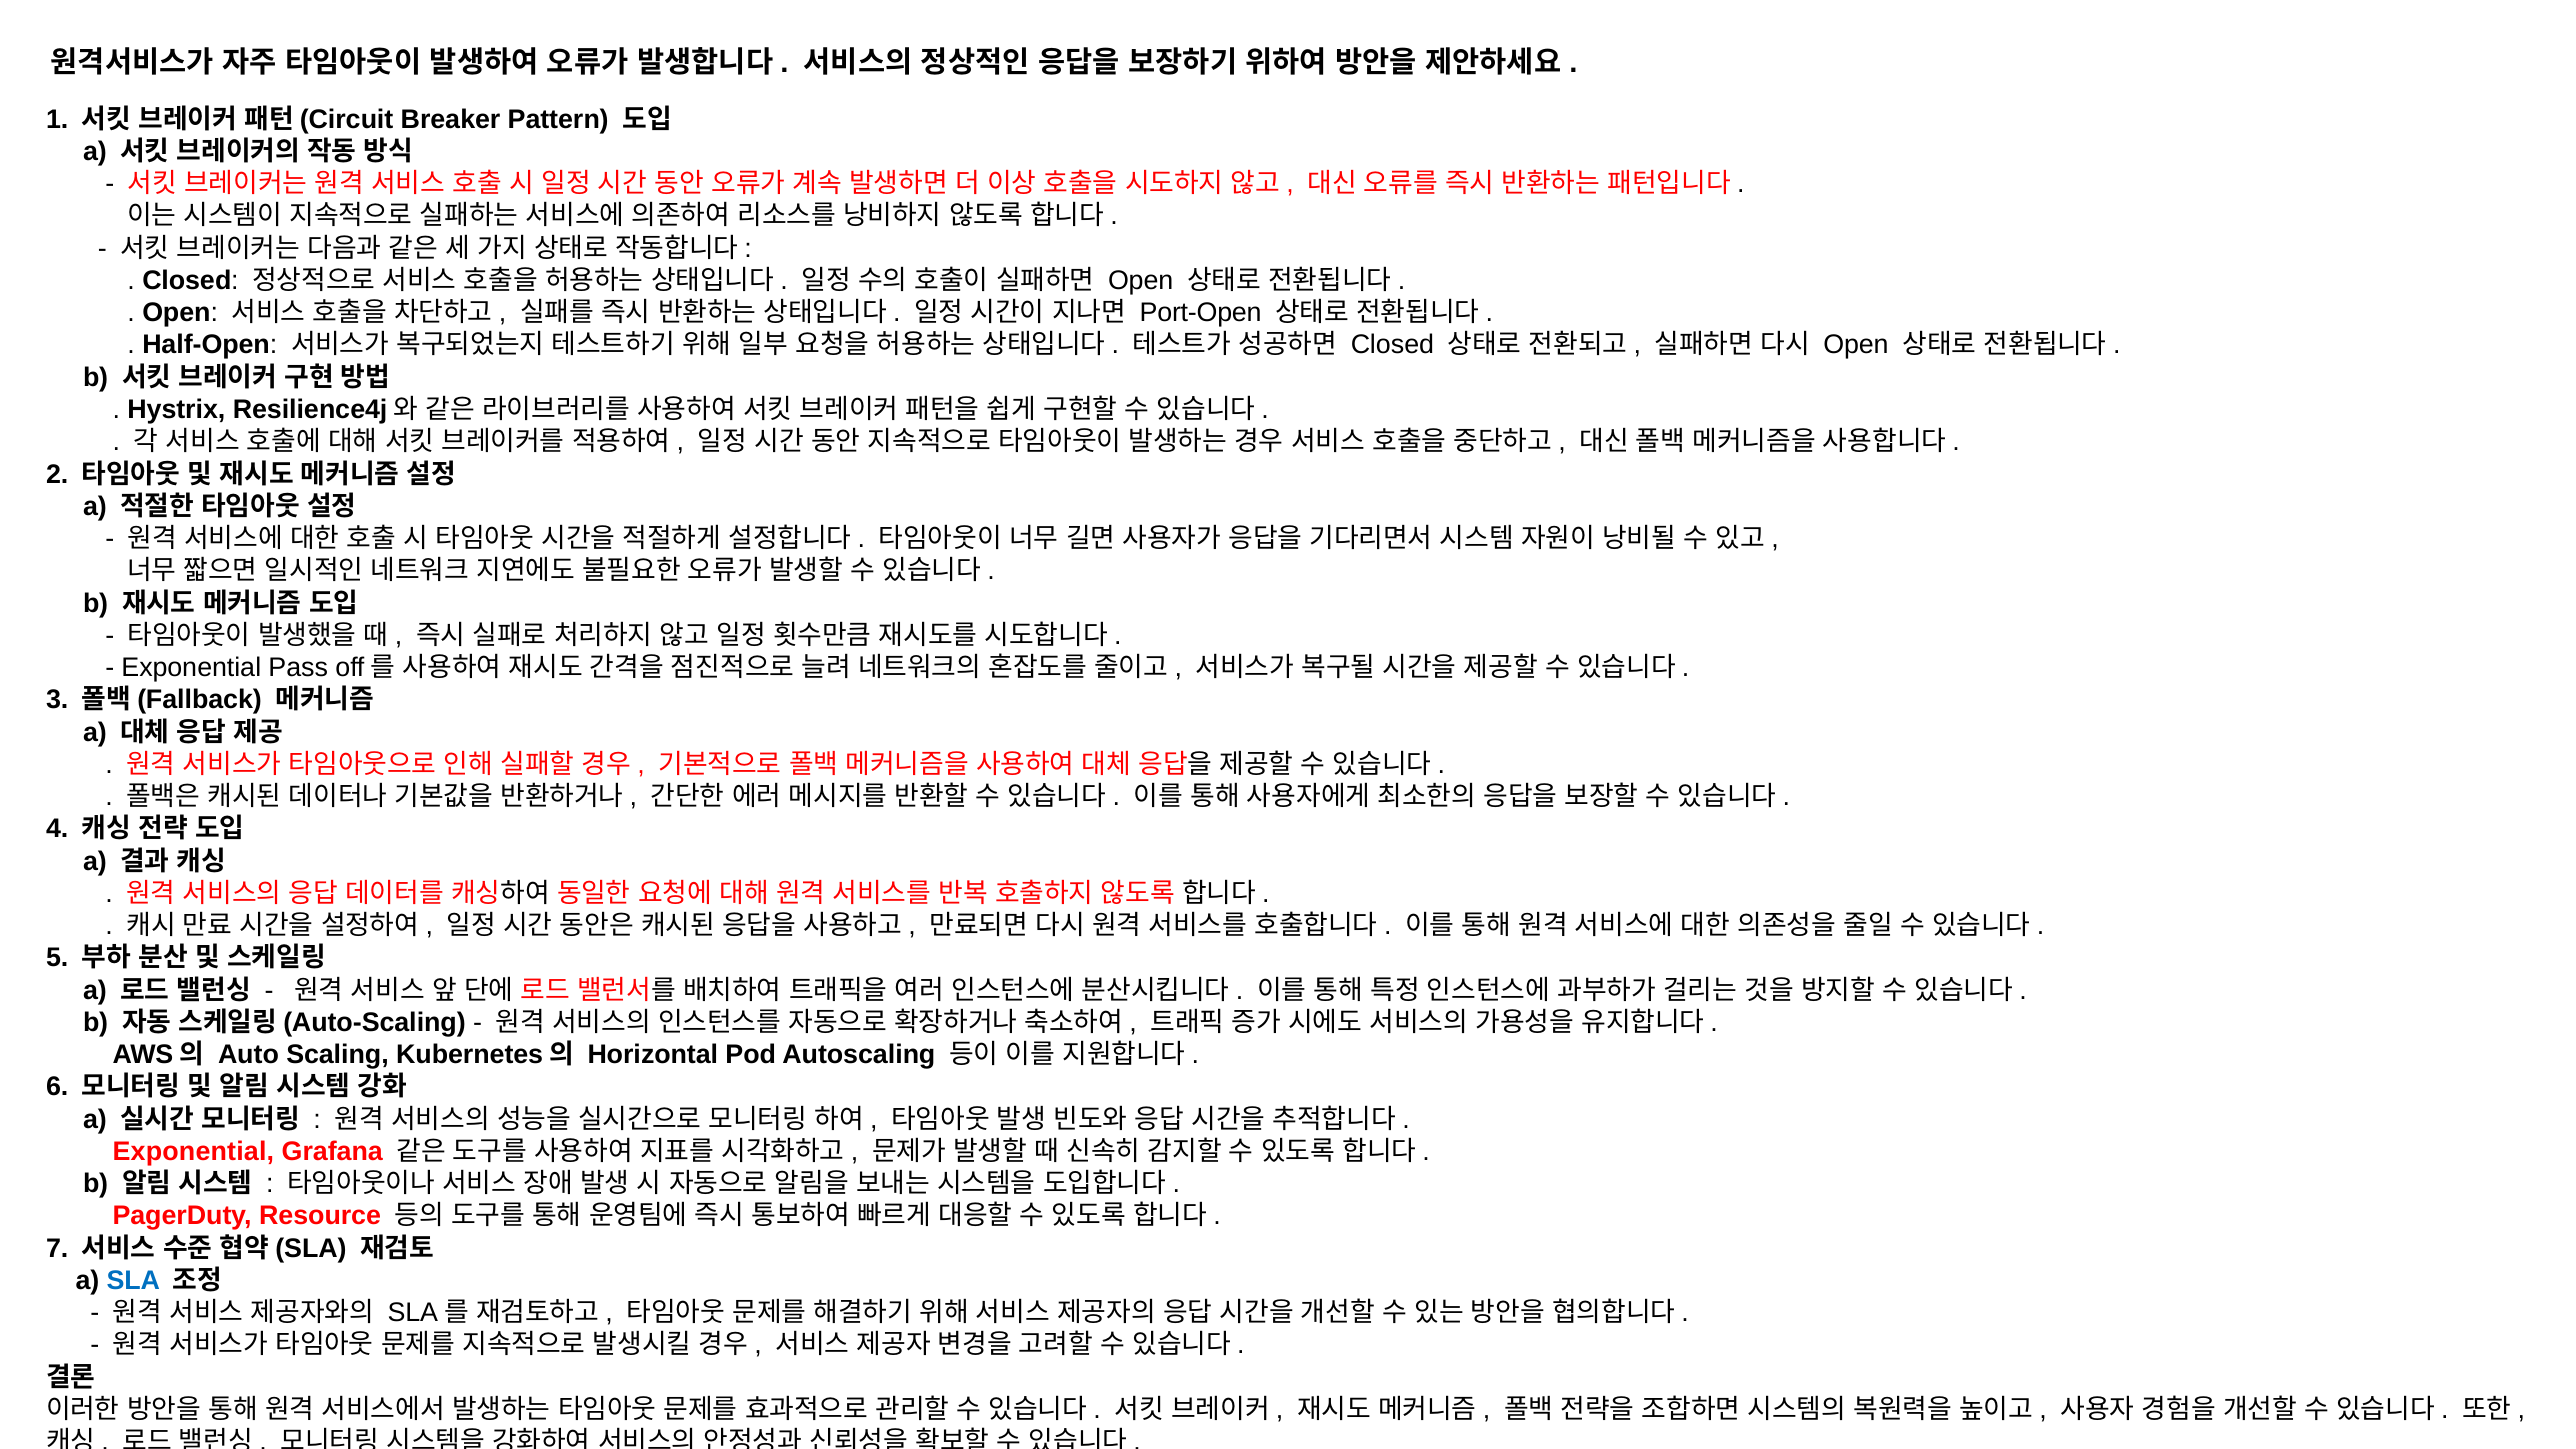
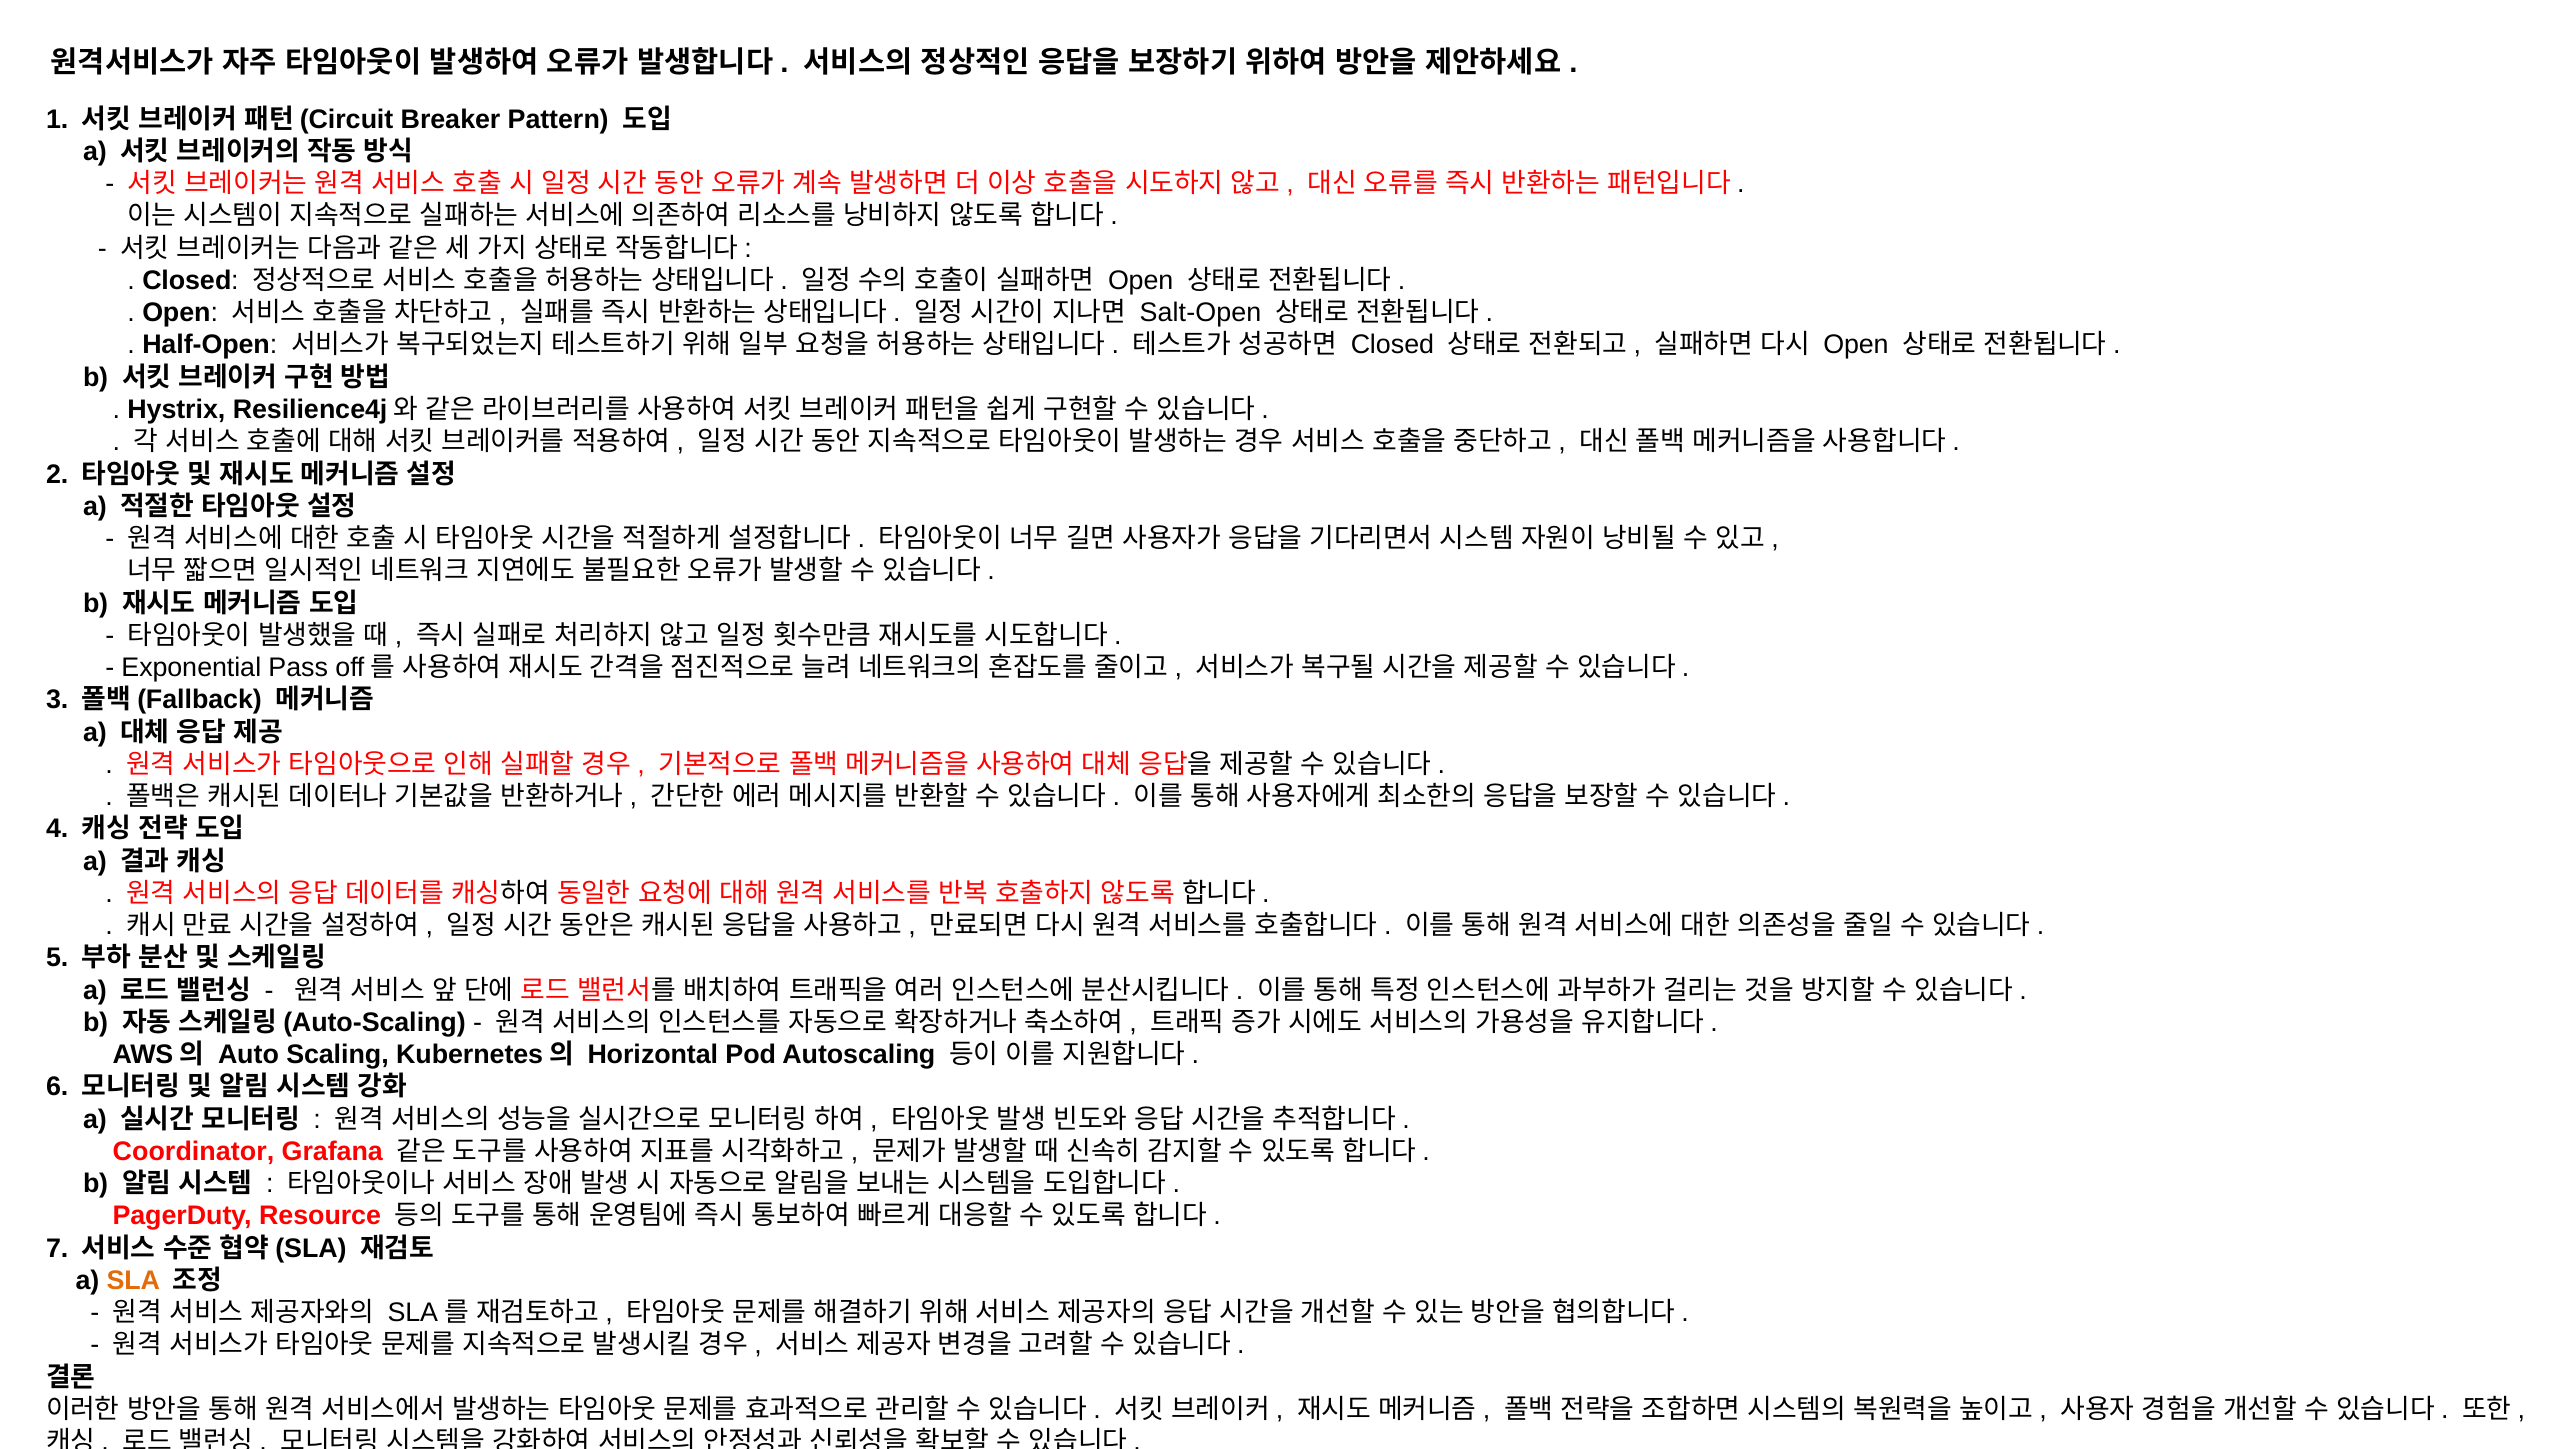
Port-Open: Port-Open -> Salt-Open
Exponential at (193, 1151): Exponential -> Coordinator
SLA colour: blue -> orange
